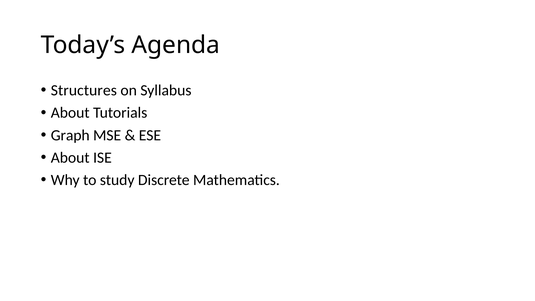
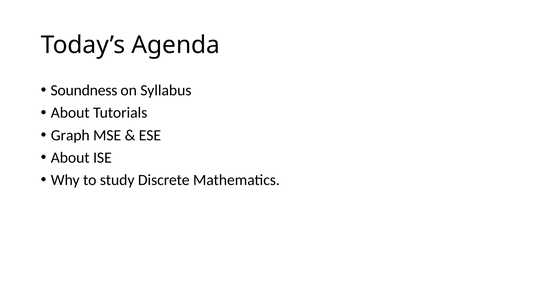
Structures: Structures -> Soundness
